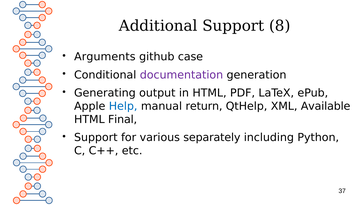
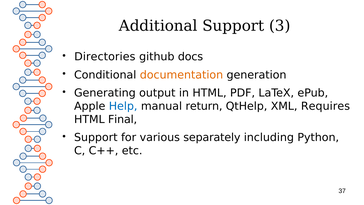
8: 8 -> 3
Arguments: Arguments -> Directories
case: case -> docs
documentation colour: purple -> orange
Available: Available -> Requires
